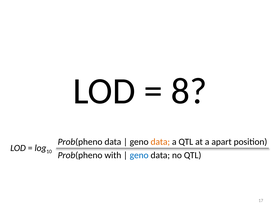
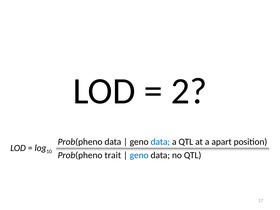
8: 8 -> 2
data at (160, 142) colour: orange -> blue
with: with -> trait
